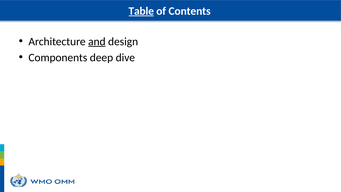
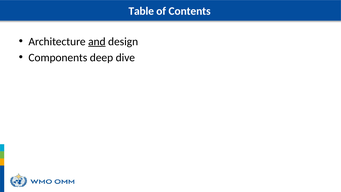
Table underline: present -> none
